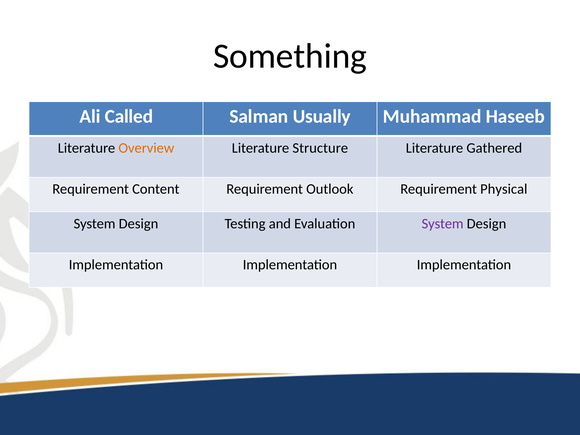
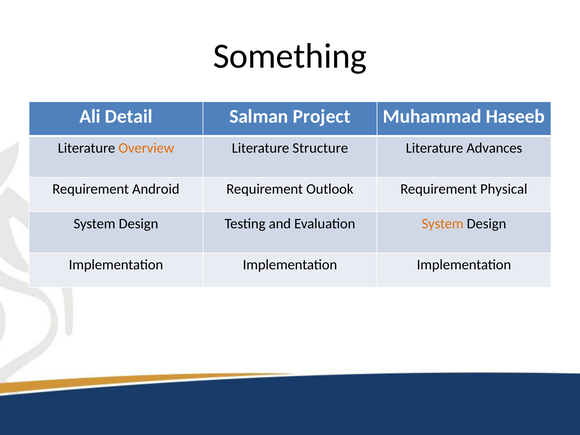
Called: Called -> Detail
Usually: Usually -> Project
Gathered: Gathered -> Advances
Content: Content -> Android
System at (443, 224) colour: purple -> orange
